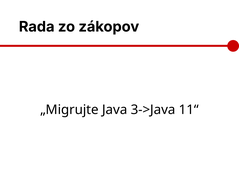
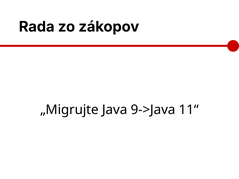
3->Java: 3->Java -> 9->Java
